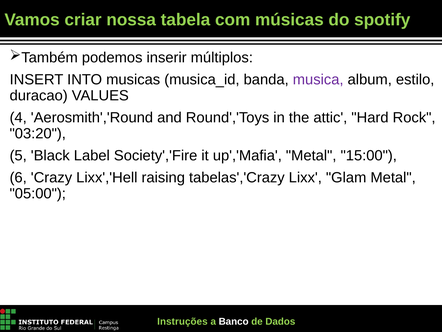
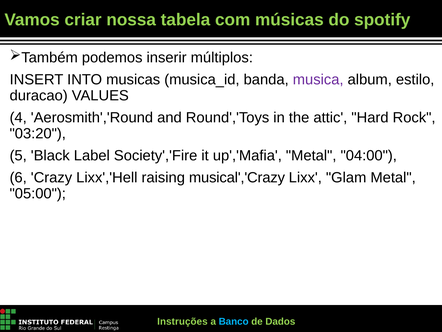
15:00: 15:00 -> 04:00
tabelas','Crazy: tabelas','Crazy -> musical','Crazy
Banco colour: white -> light blue
